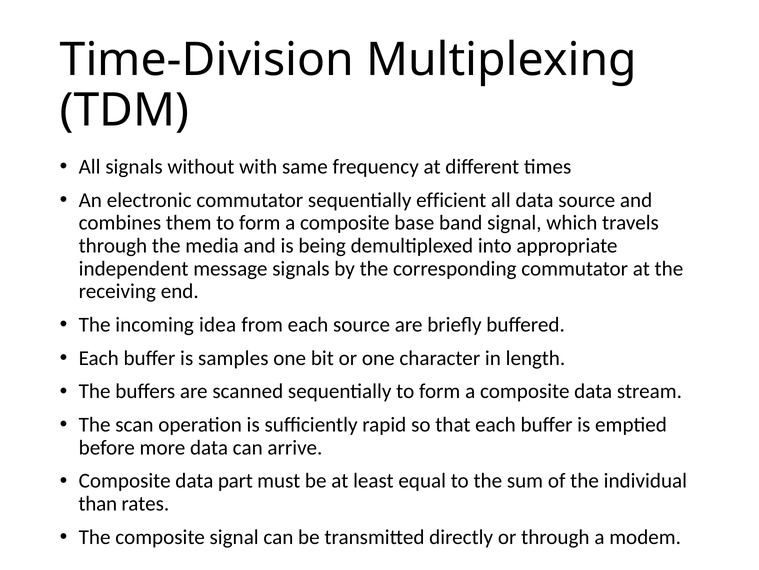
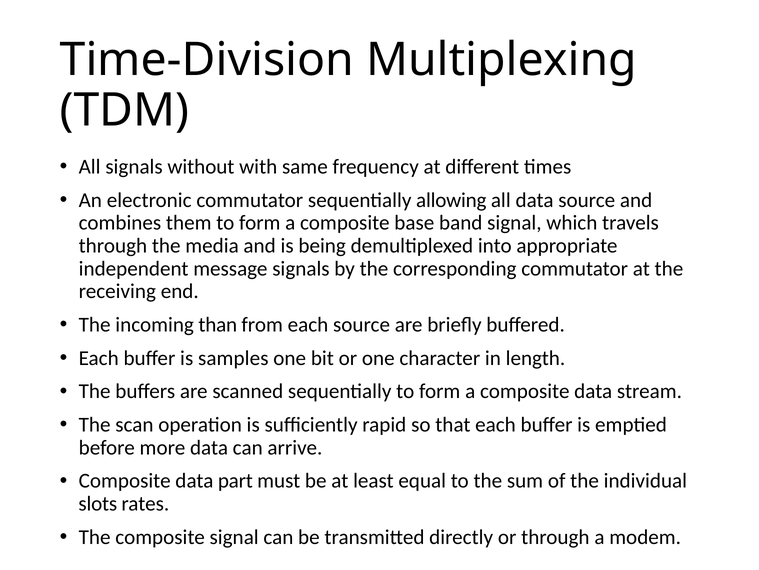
efficient: efficient -> allowing
idea: idea -> than
than: than -> slots
